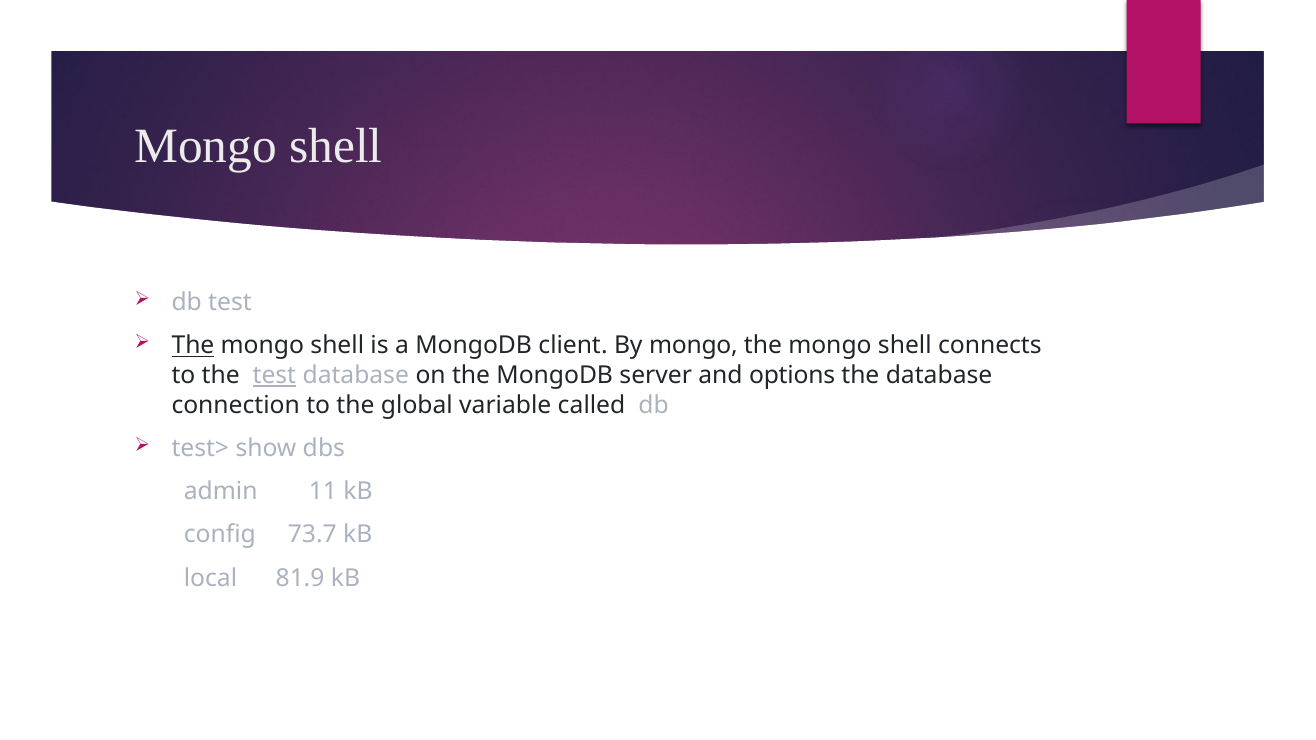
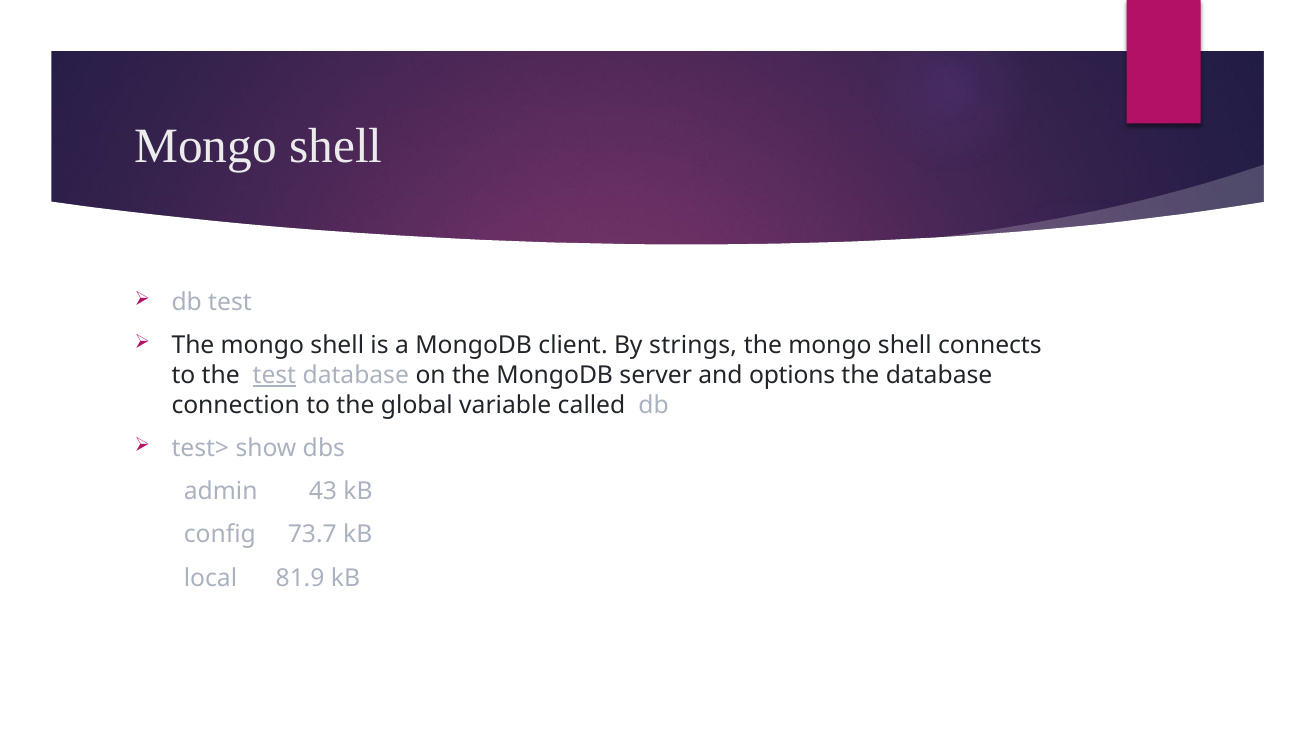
The at (193, 346) underline: present -> none
By mongo: mongo -> strings
11: 11 -> 43
